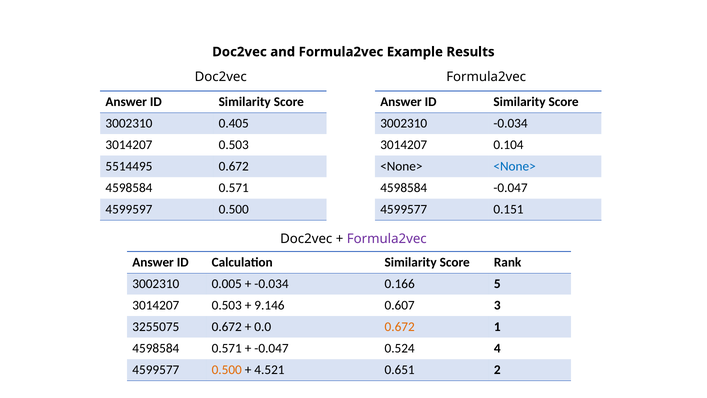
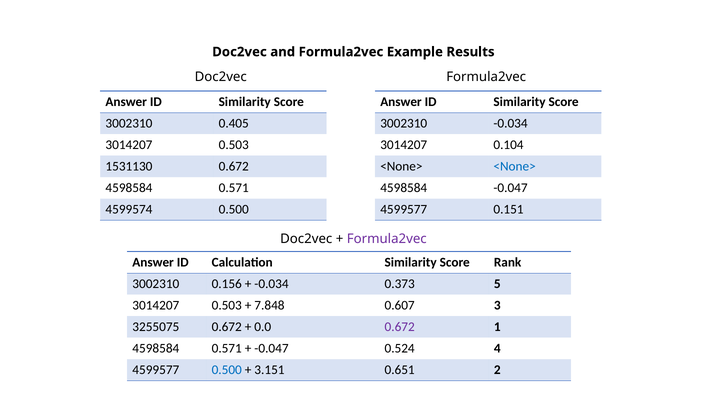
5514495: 5514495 -> 1531130
4599597: 4599597 -> 4599574
0.005: 0.005 -> 0.156
0.166: 0.166 -> 0.373
9.146: 9.146 -> 7.848
0.672 at (400, 327) colour: orange -> purple
0.500 at (227, 370) colour: orange -> blue
4.521: 4.521 -> 3.151
